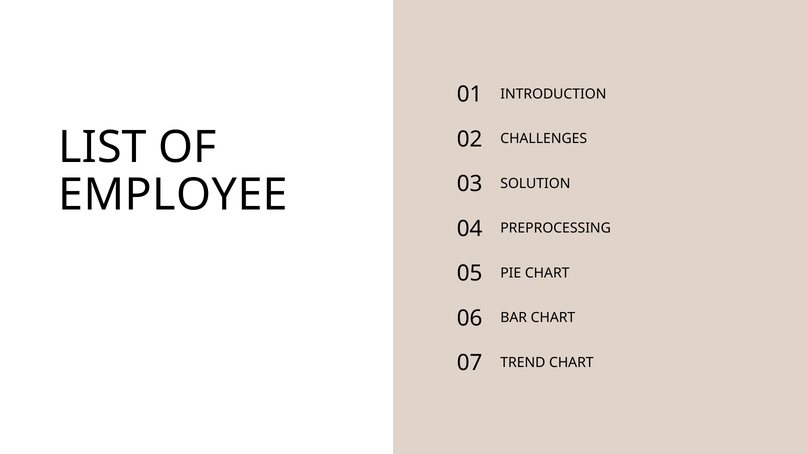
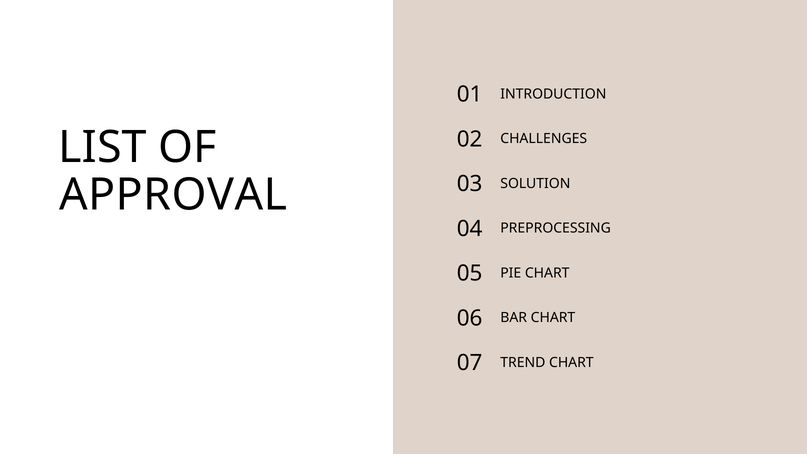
EMPLOYEE: EMPLOYEE -> APPROVAL
